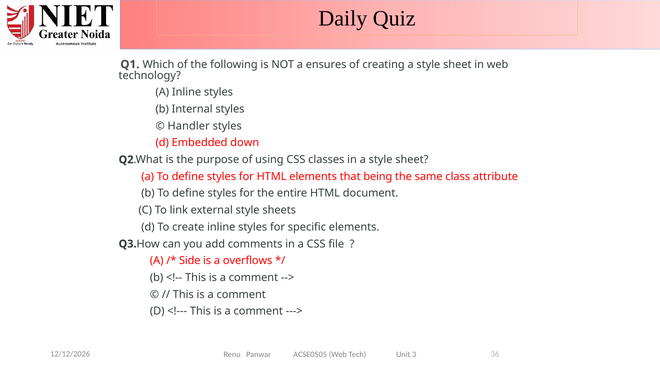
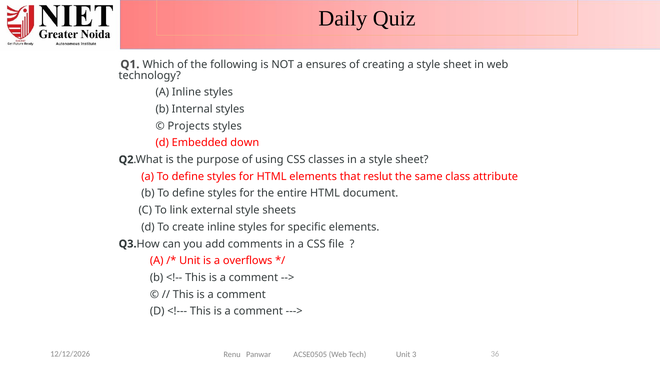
Handler: Handler -> Projects
being: being -> reslut
Side at (190, 261): Side -> Unit
